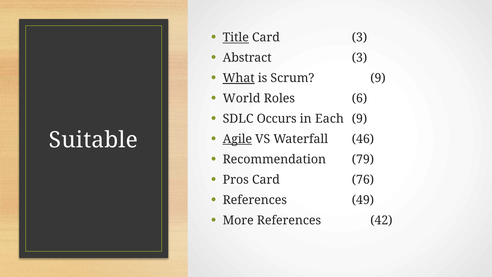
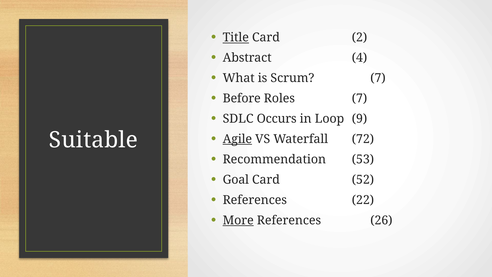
Card 3: 3 -> 2
Abstract 3: 3 -> 4
What underline: present -> none
Scrum 9: 9 -> 7
World: World -> Before
Roles 6: 6 -> 7
Each: Each -> Loop
46: 46 -> 72
79: 79 -> 53
Pros: Pros -> Goal
76: 76 -> 52
49: 49 -> 22
More underline: none -> present
42: 42 -> 26
